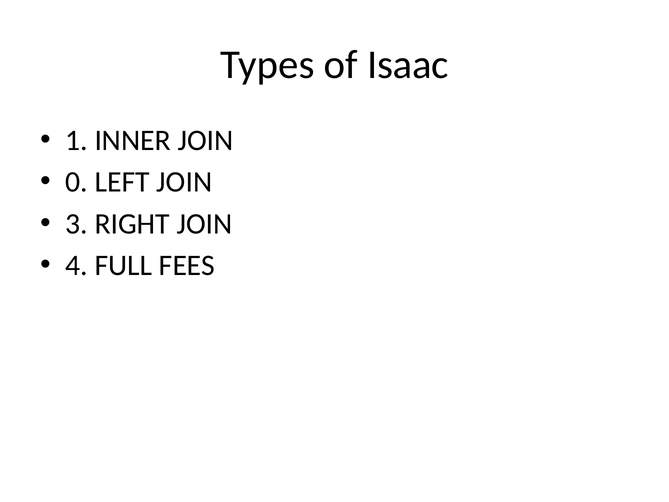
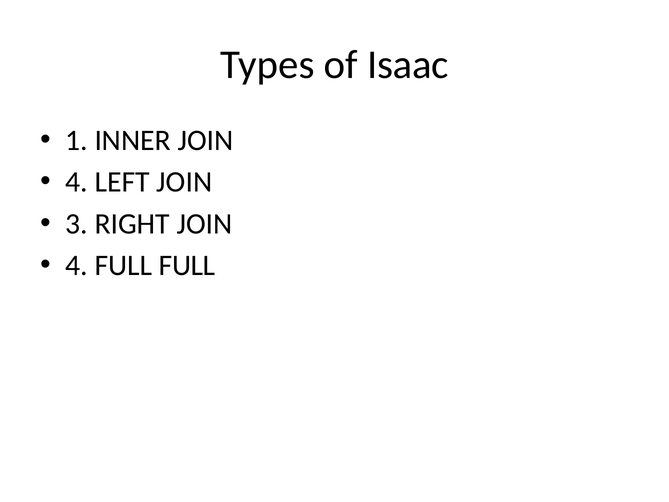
0 at (77, 182): 0 -> 4
FULL FEES: FEES -> FULL
